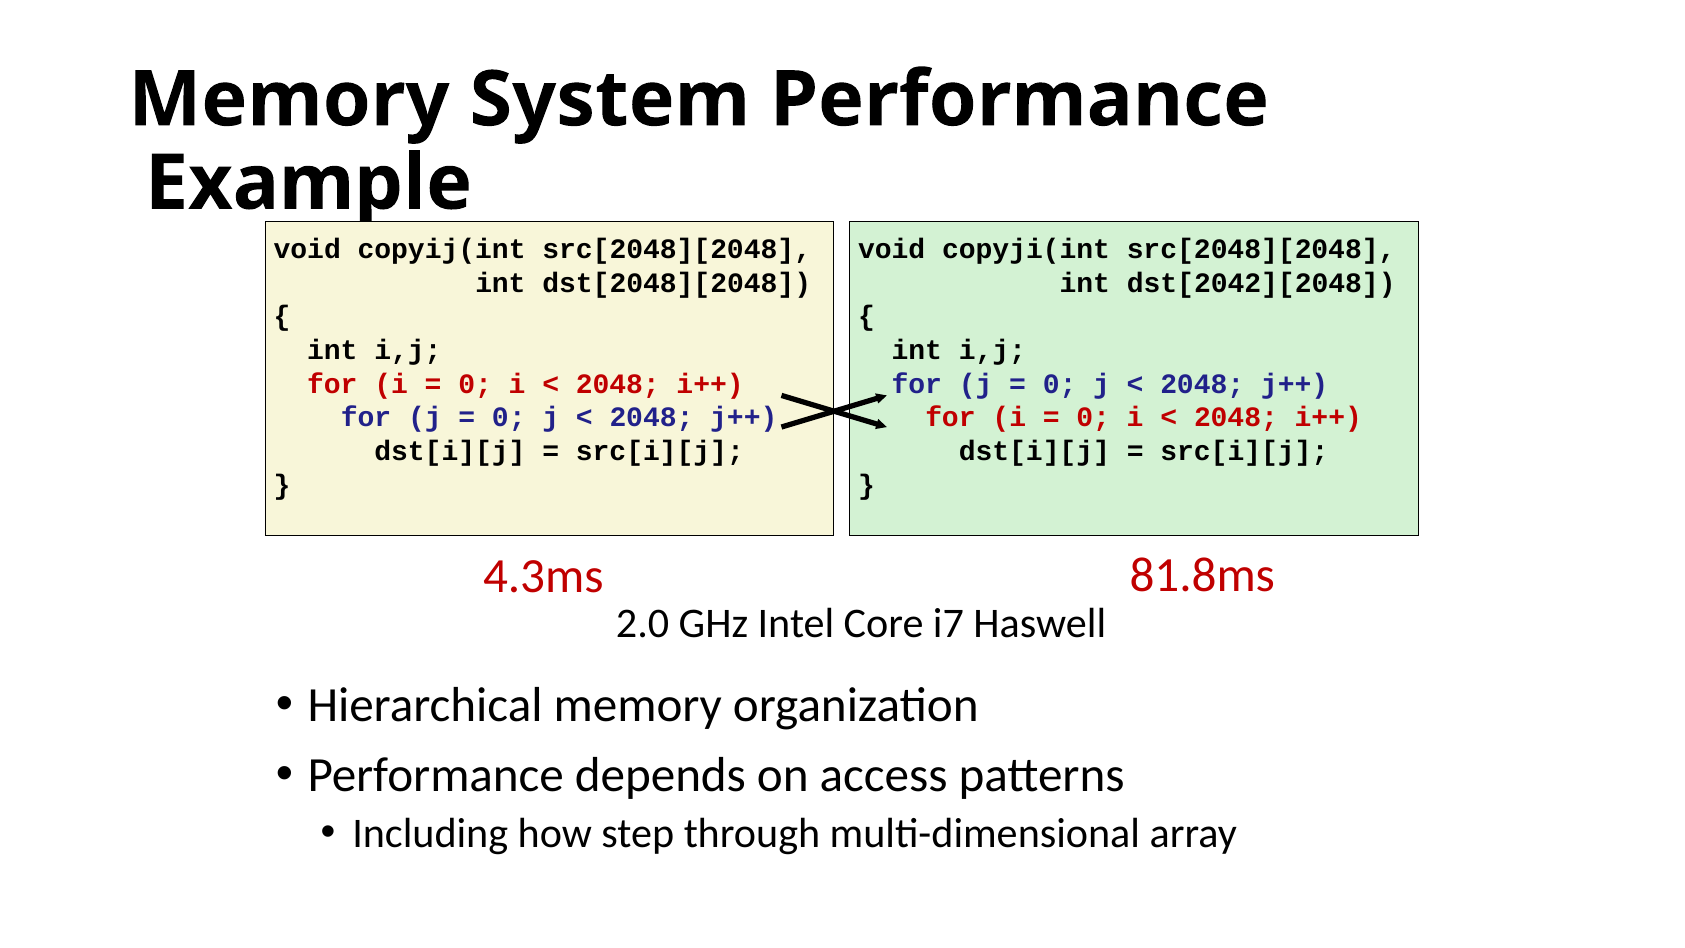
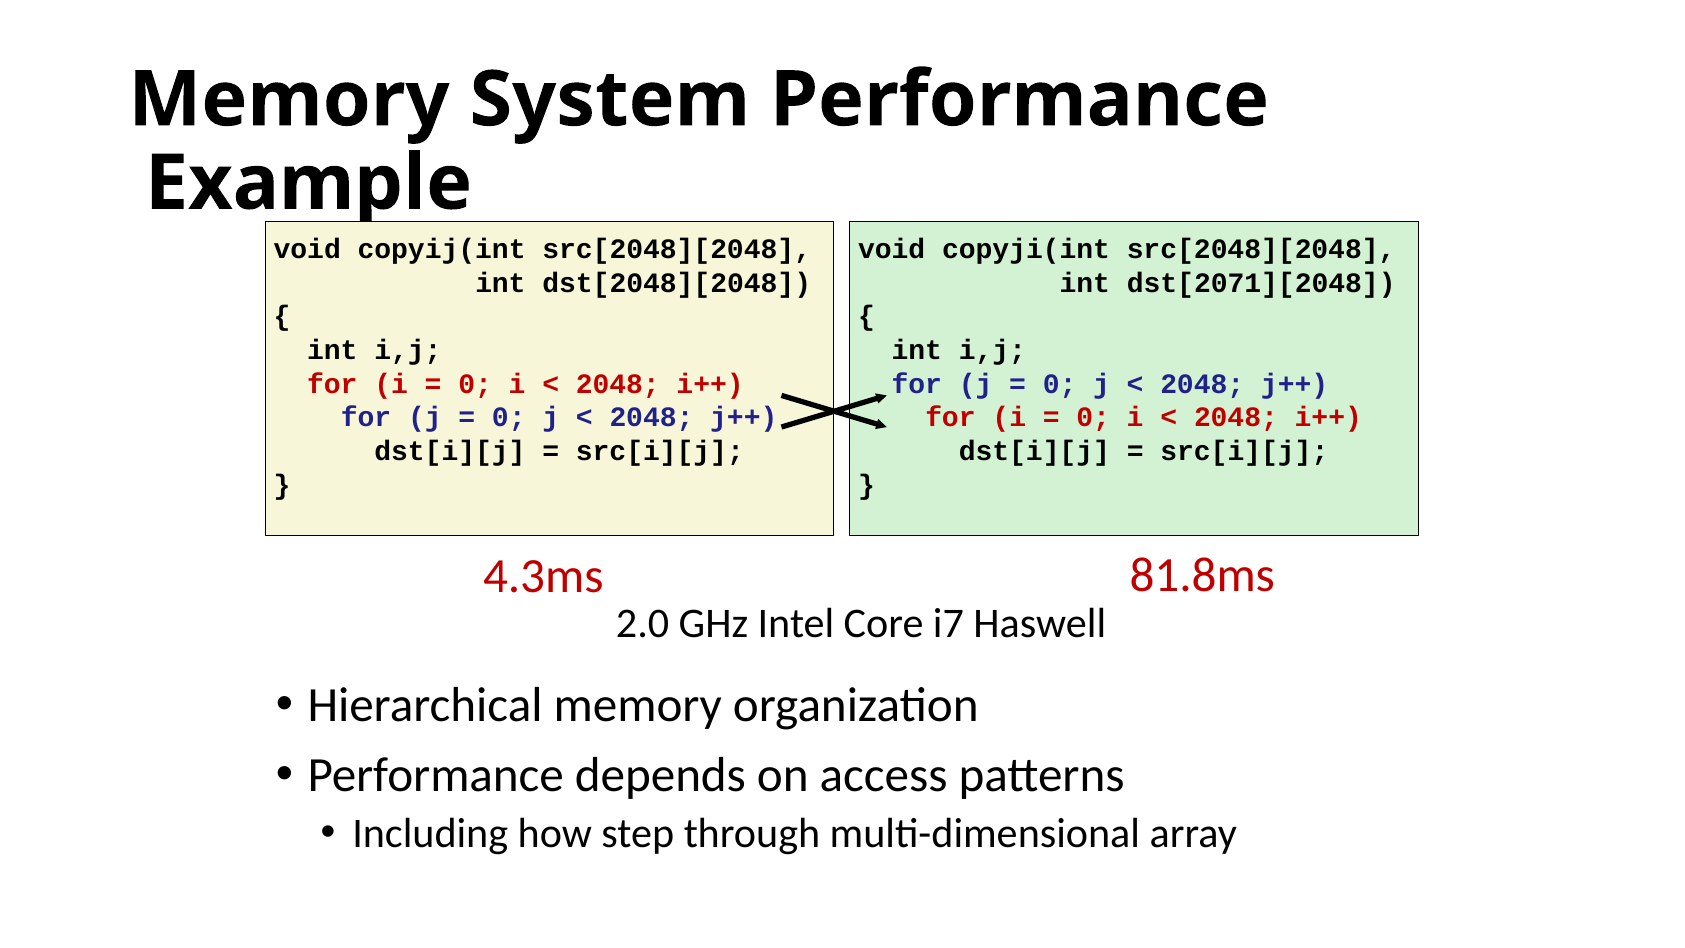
dst[2042][2048: dst[2042][2048 -> dst[2071][2048
